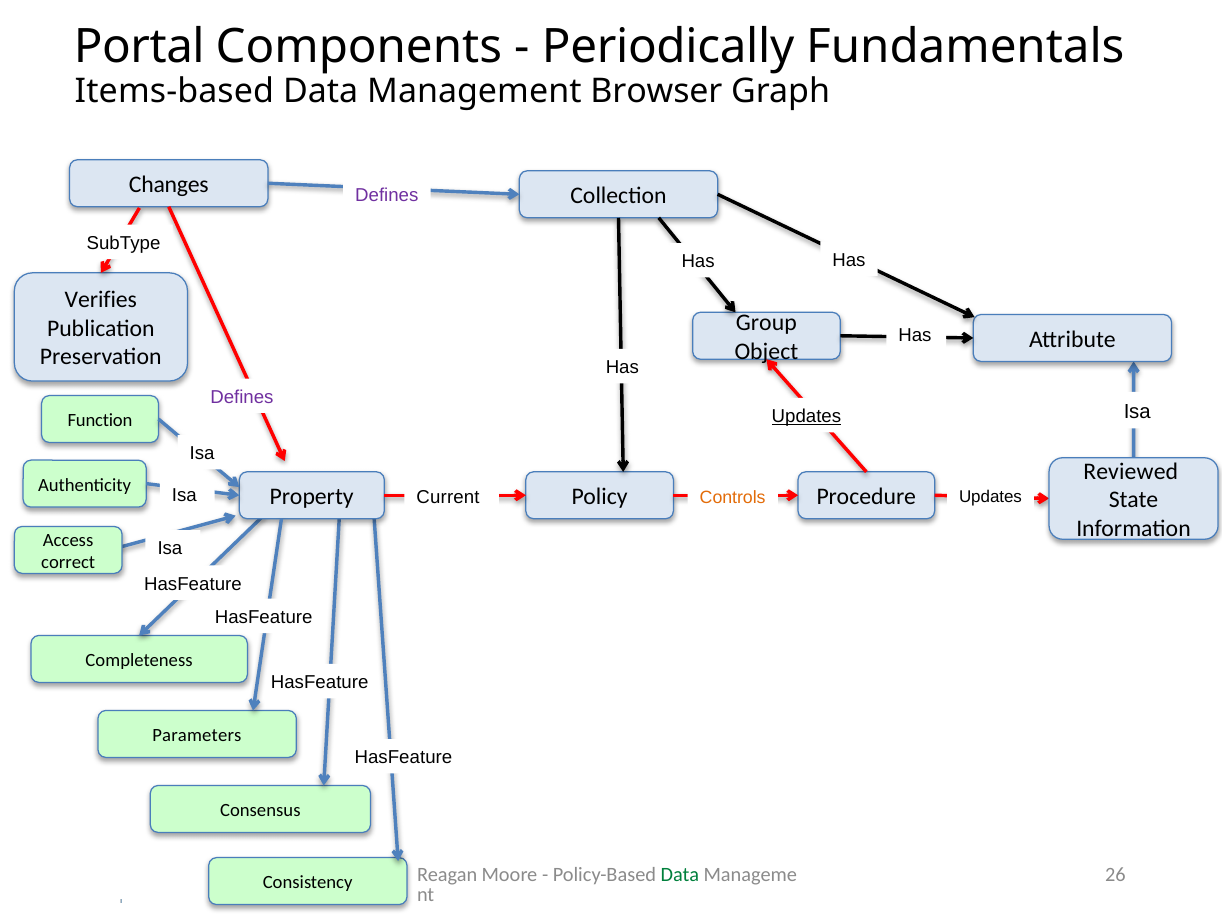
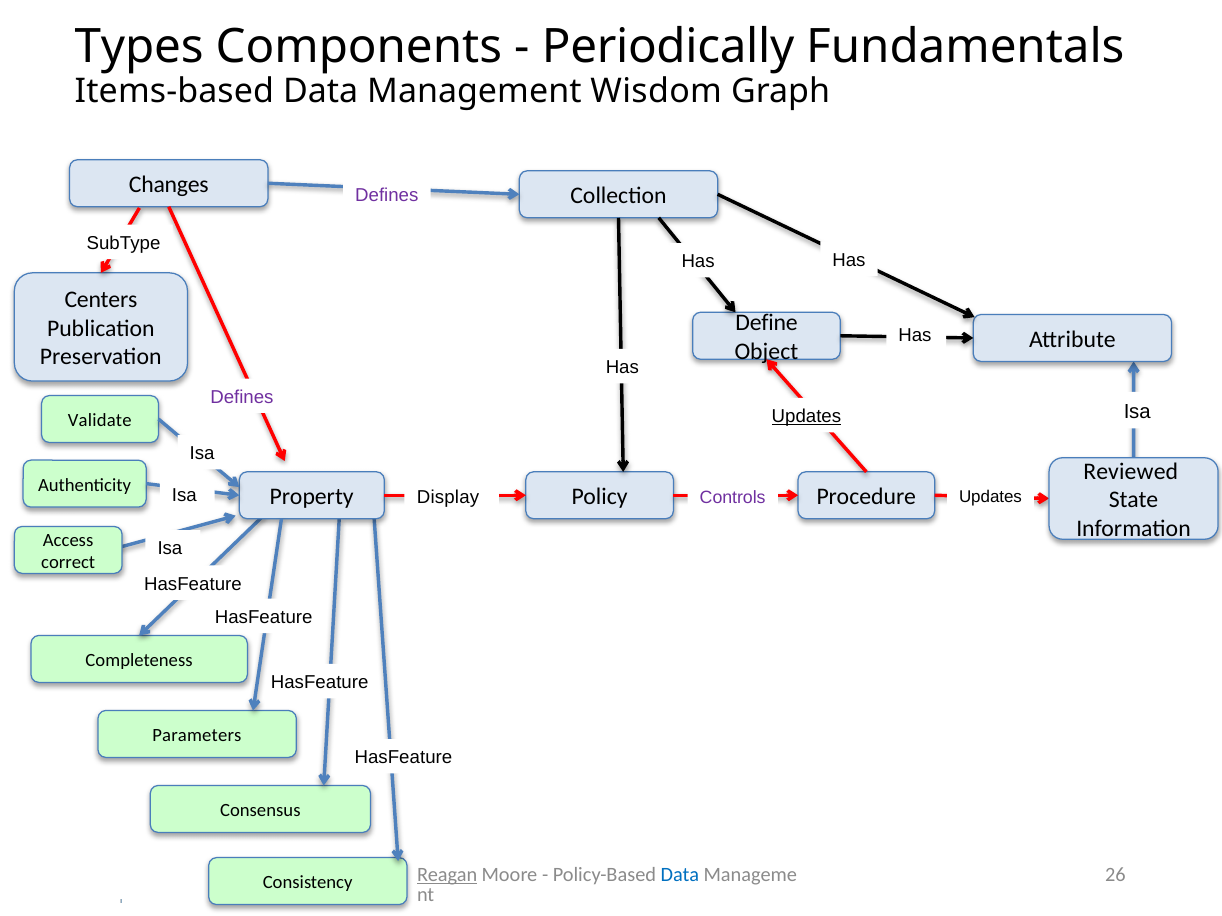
Portal: Portal -> Types
Browser: Browser -> Wisdom
Verifies: Verifies -> Centers
Group: Group -> Define
Function: Function -> Validate
Current: Current -> Display
Controls colour: orange -> purple
Reagan underline: none -> present
Data at (680, 875) colour: green -> blue
